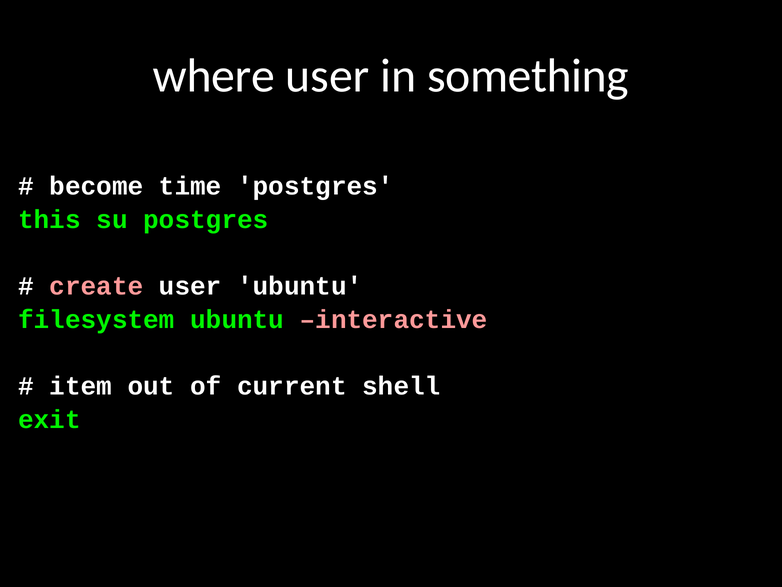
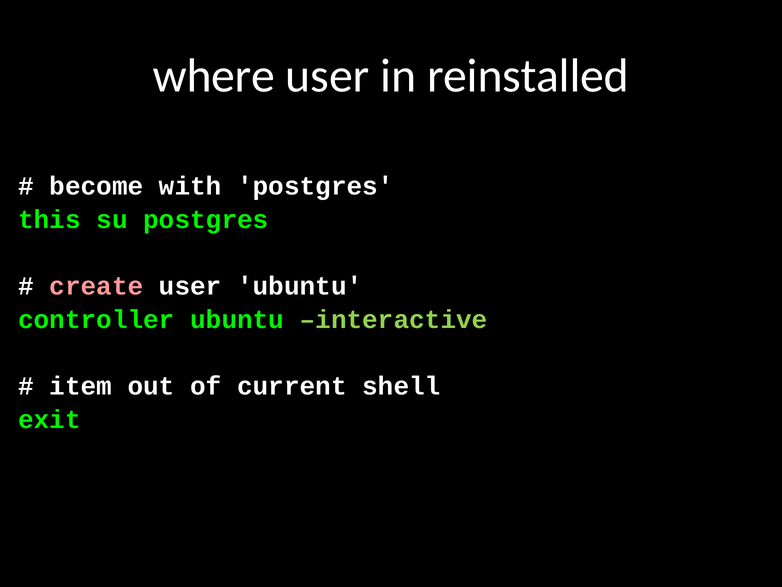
something: something -> reinstalled
time: time -> with
filesystem: filesystem -> controller
interactive colour: pink -> light green
